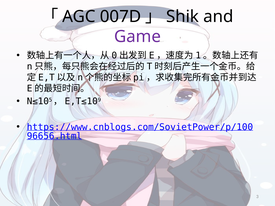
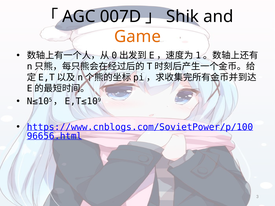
Game colour: purple -> orange
